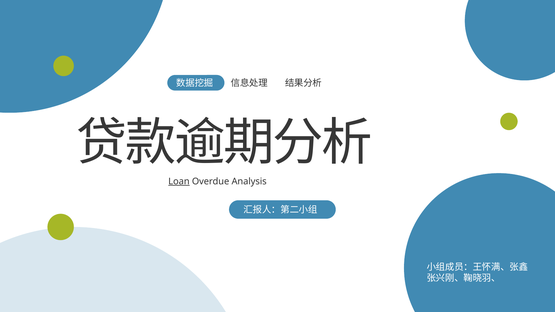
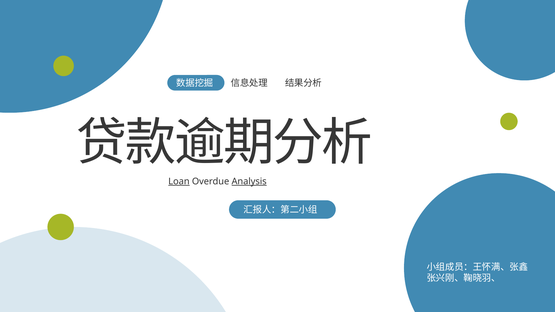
Analysis underline: none -> present
